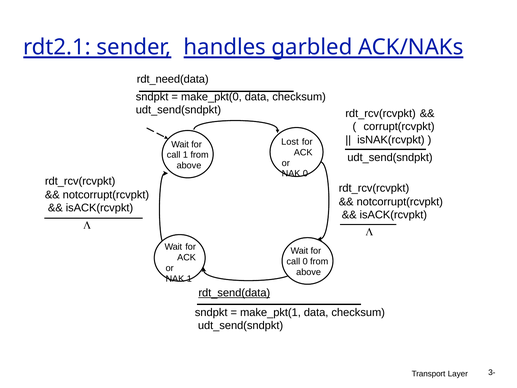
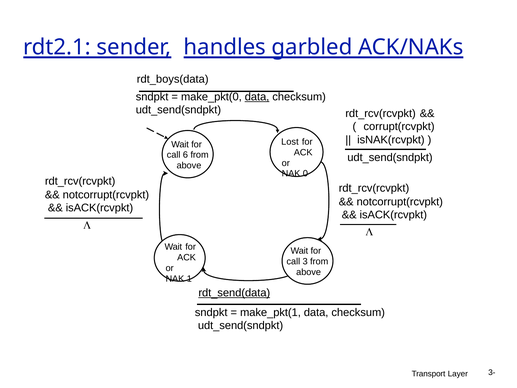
rdt_need(data: rdt_need(data -> rdt_boys(data
data at (257, 97) underline: none -> present
call 1: 1 -> 6
call 0: 0 -> 3
